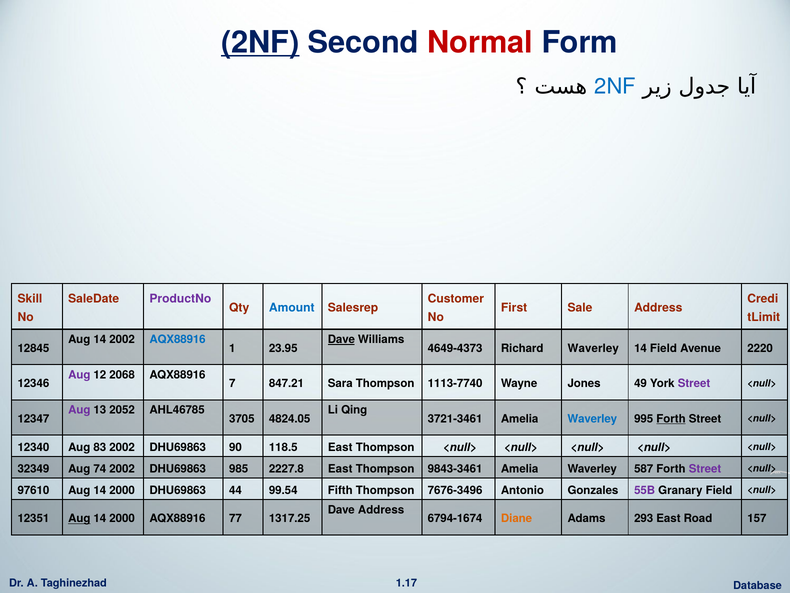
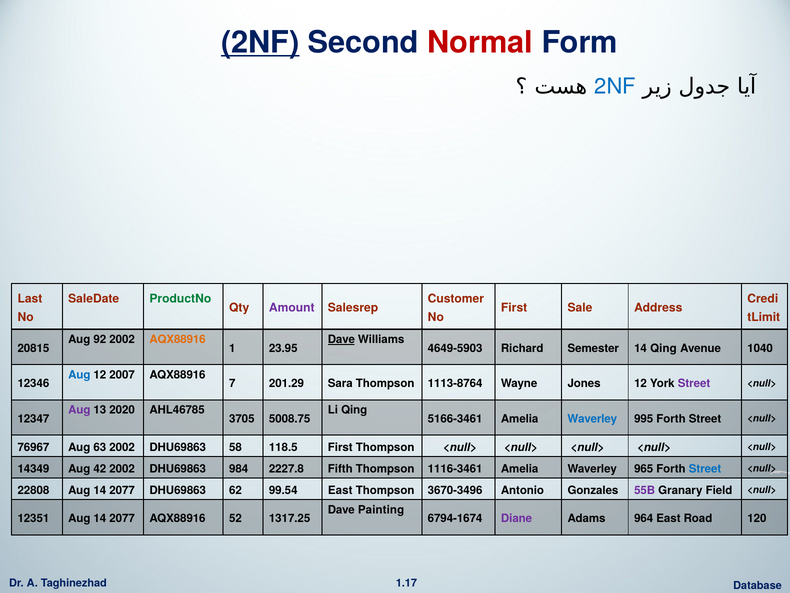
Skill: Skill -> Last
ProductNo colour: purple -> green
Amount colour: blue -> purple
14 at (100, 339): 14 -> 92
AQX88916 at (178, 339) colour: blue -> orange
12845: 12845 -> 20815
4649-4373: 4649-4373 -> 4649-5903
Richard Waverley: Waverley -> Semester
14 Field: Field -> Qing
2220: 2220 -> 1040
Aug at (79, 374) colour: purple -> blue
2068: 2068 -> 2007
847.21: 847.21 -> 201.29
1113-7740: 1113-7740 -> 1113-8764
Jones 49: 49 -> 12
2052: 2052 -> 2020
4824.05: 4824.05 -> 5008.75
3721-3461: 3721-3461 -> 5166-3461
Forth at (671, 419) underline: present -> none
12340: 12340 -> 76967
83: 83 -> 63
90: 90 -> 58
118.5 East: East -> First
32349: 32349 -> 14349
74: 74 -> 42
985: 985 -> 984
2227.8 East: East -> Fifth
9843-3461: 9843-3461 -> 1116-3461
587: 587 -> 965
Street at (705, 468) colour: purple -> blue
97610: 97610 -> 22808
2000 at (122, 490): 2000 -> 2077
44: 44 -> 62
99.54 Fifth: Fifth -> East
7676-3496: 7676-3496 -> 3670-3496
Dave Address: Address -> Painting
Aug at (79, 518) underline: present -> none
2000 at (122, 518): 2000 -> 2077
77: 77 -> 52
Diane colour: orange -> purple
293: 293 -> 964
157: 157 -> 120
